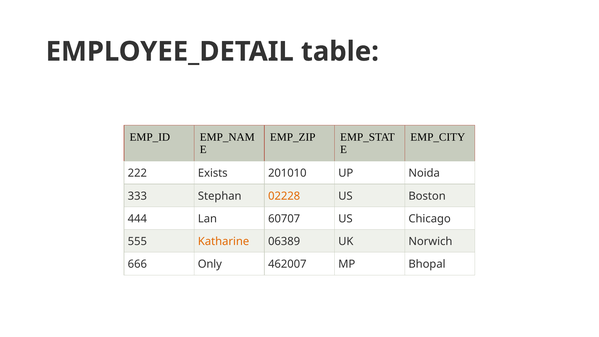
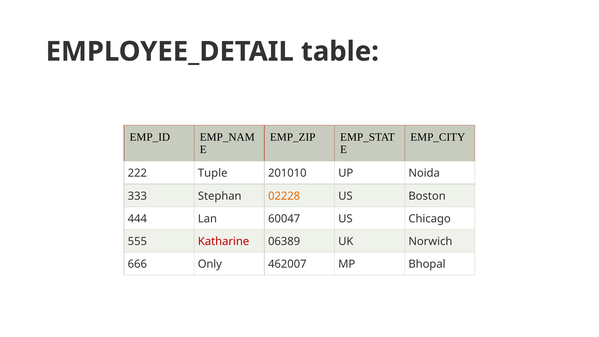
Exists: Exists -> Tuple
60707: 60707 -> 60047
Katharine colour: orange -> red
